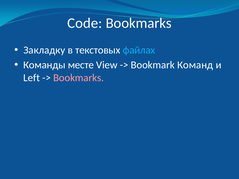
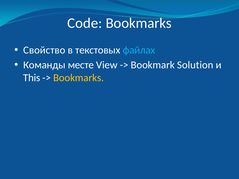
Закладку: Закладку -> Свойство
Команд: Команд -> Solution
Left: Left -> This
Bookmarks at (79, 78) colour: pink -> yellow
